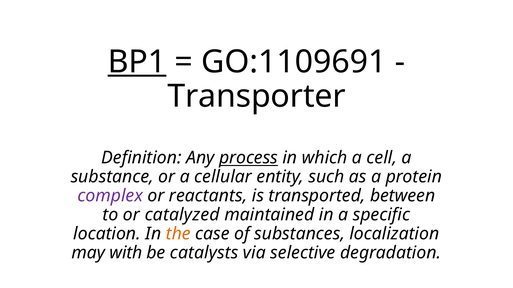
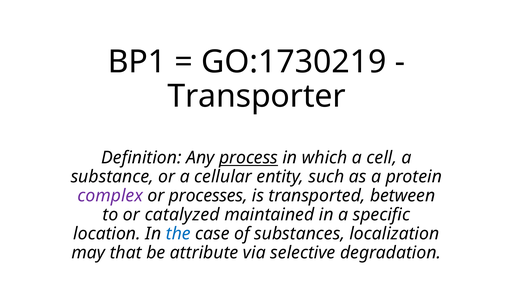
BP1 underline: present -> none
GO:1109691: GO:1109691 -> GO:1730219
reactants: reactants -> processes
the colour: orange -> blue
with: with -> that
catalysts: catalysts -> attribute
